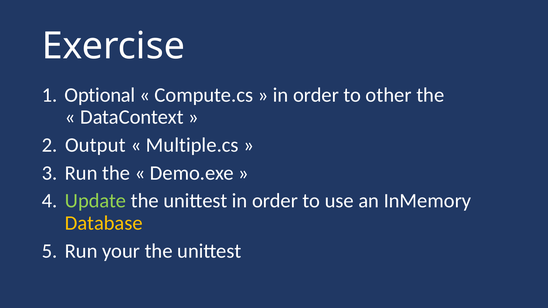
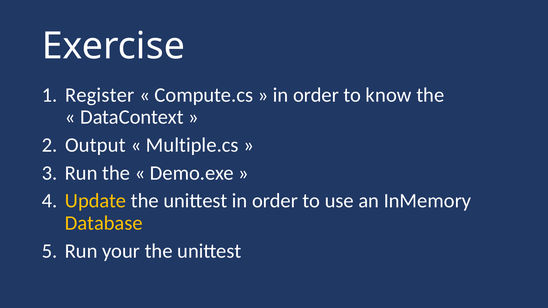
Optional: Optional -> Register
other: other -> know
Update colour: light green -> yellow
